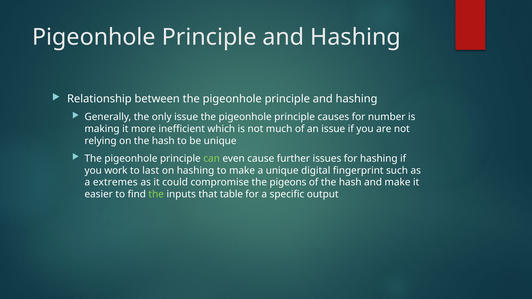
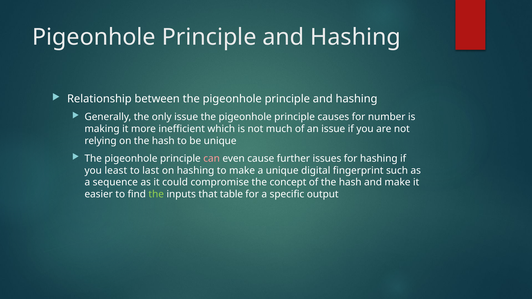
can colour: light green -> pink
work: work -> least
extremes: extremes -> sequence
pigeons: pigeons -> concept
